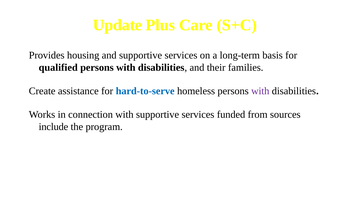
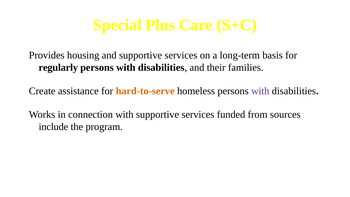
Update: Update -> Special
qualified: qualified -> regularly
hard-to-serve colour: blue -> orange
